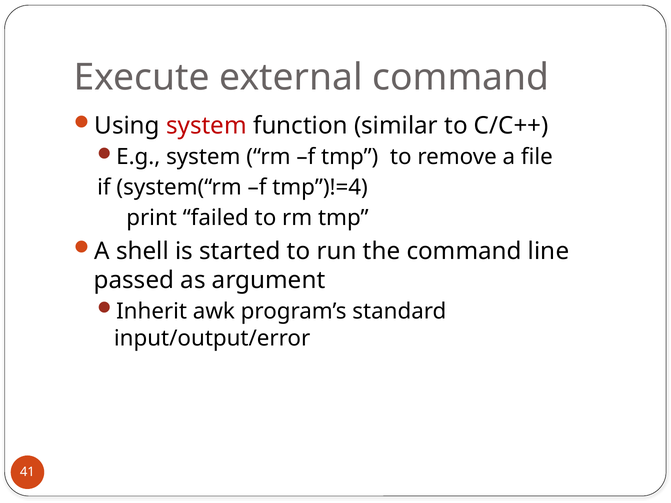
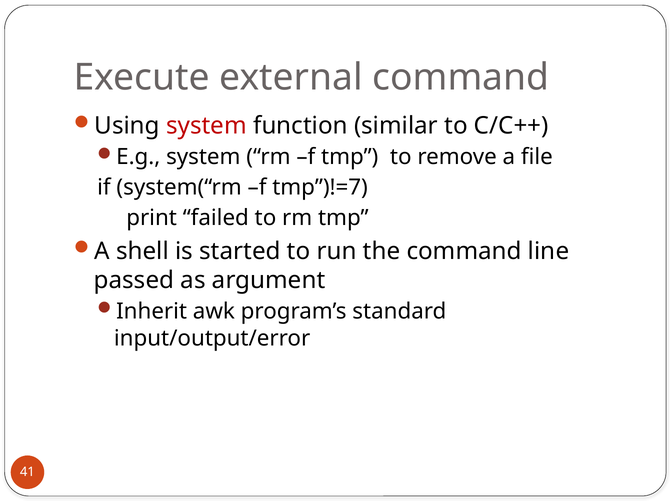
tmp”)!=4: tmp”)!=4 -> tmp”)!=7
